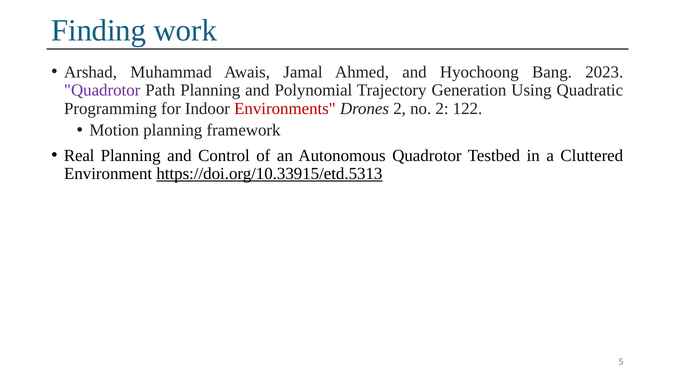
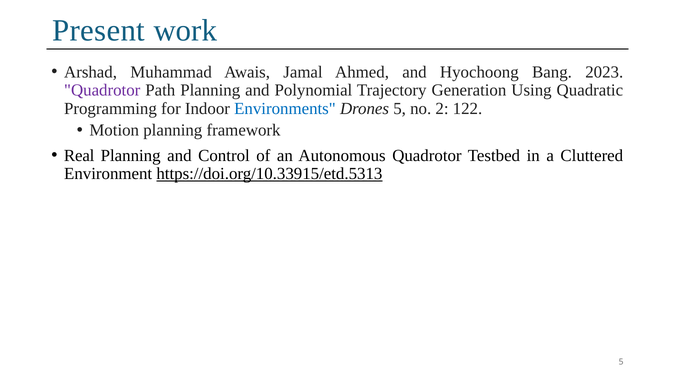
Finding: Finding -> Present
Environments colour: red -> blue
Drones 2: 2 -> 5
